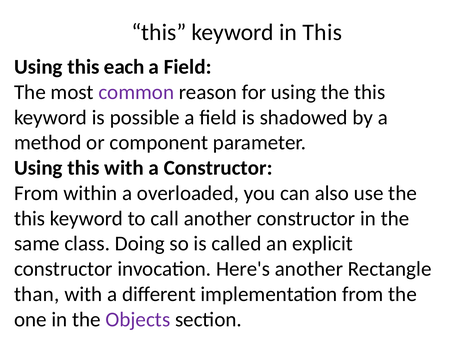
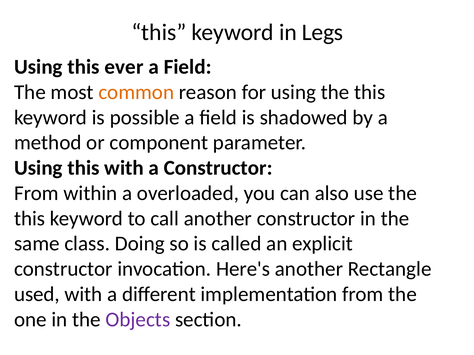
in This: This -> Legs
each: each -> ever
common colour: purple -> orange
than: than -> used
